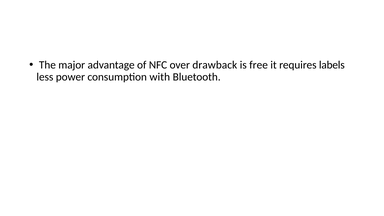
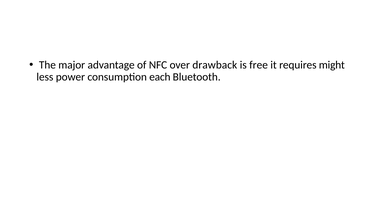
labels: labels -> might
with: with -> each
